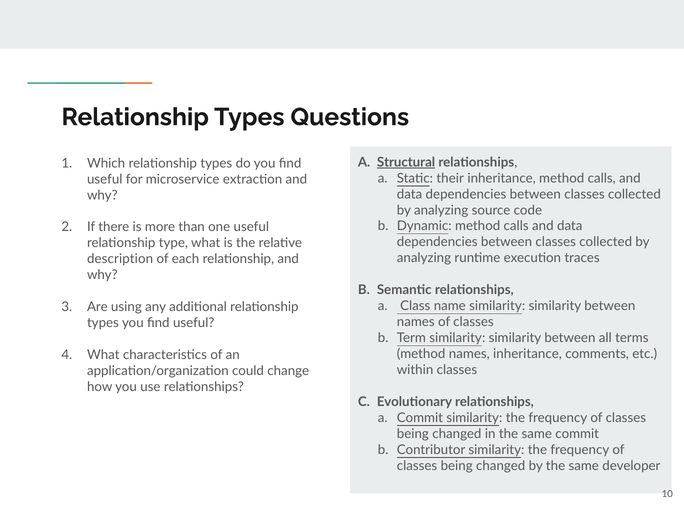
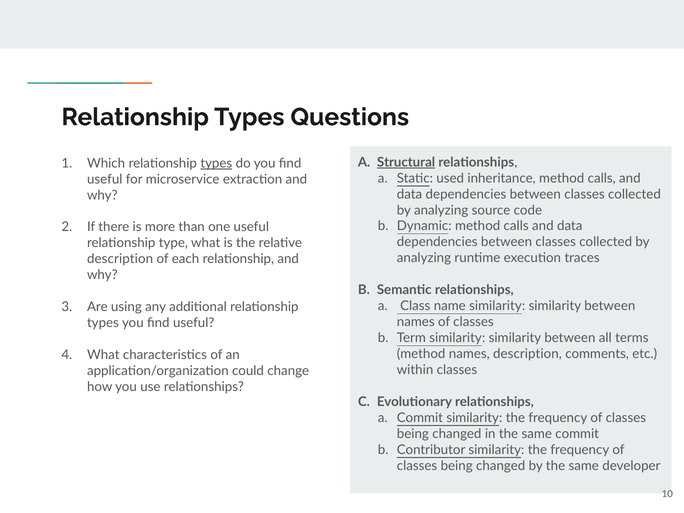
types at (216, 163) underline: none -> present
their: their -> used
names inheritance: inheritance -> description
